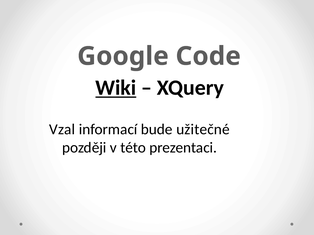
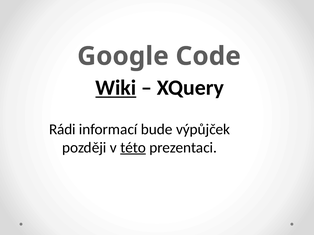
Vzal: Vzal -> Rádi
užitečné: užitečné -> výpůjček
této underline: none -> present
